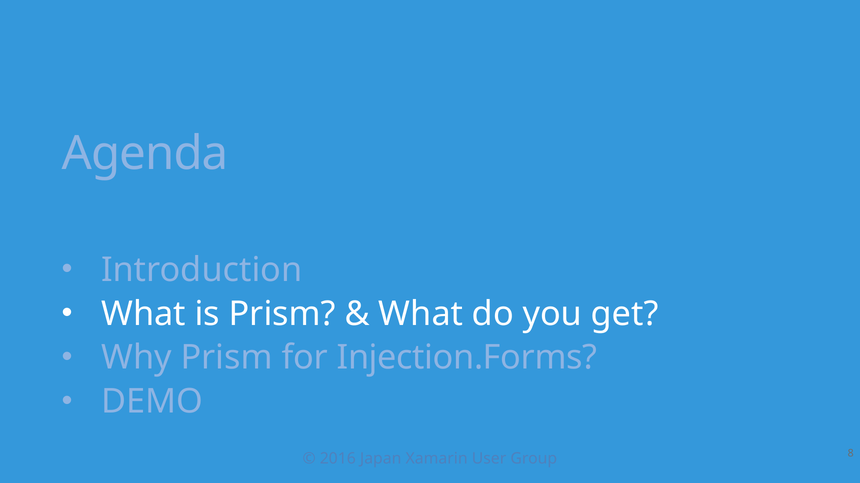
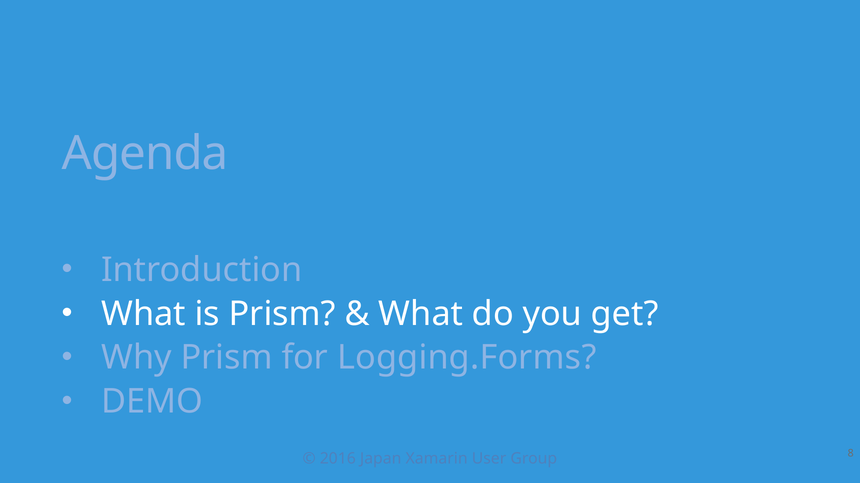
Injection.Forms: Injection.Forms -> Logging.Forms
